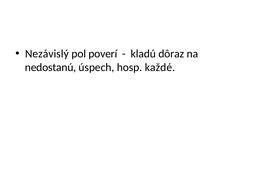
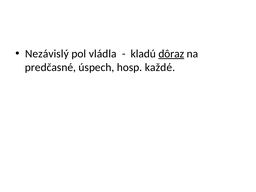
poverí: poverí -> vládla
dôraz underline: none -> present
nedostanú: nedostanú -> predčasné
